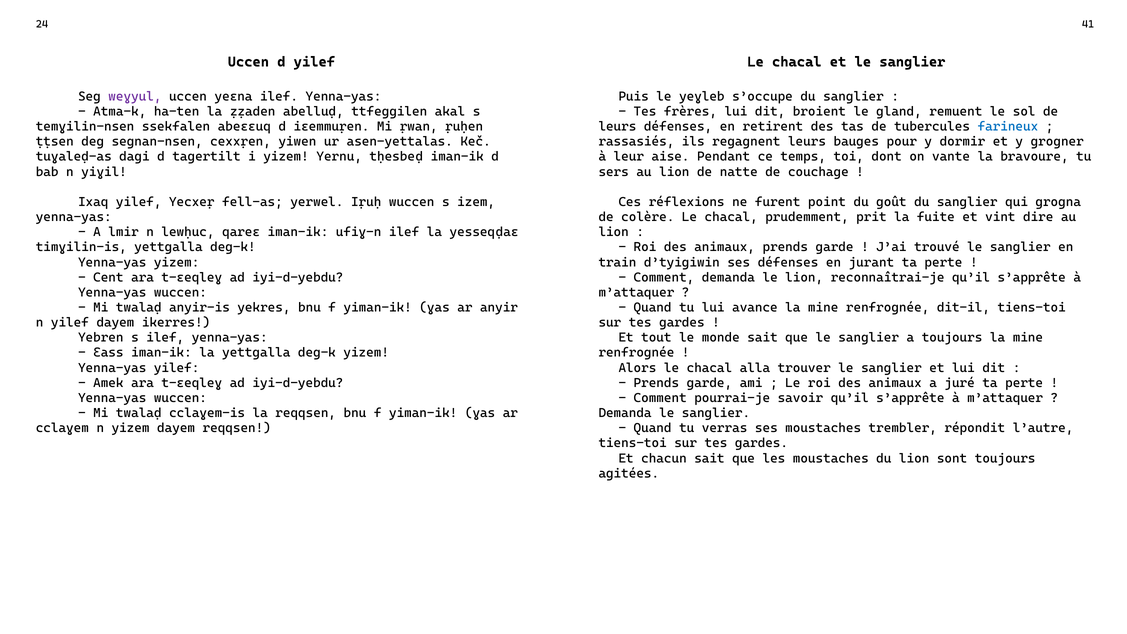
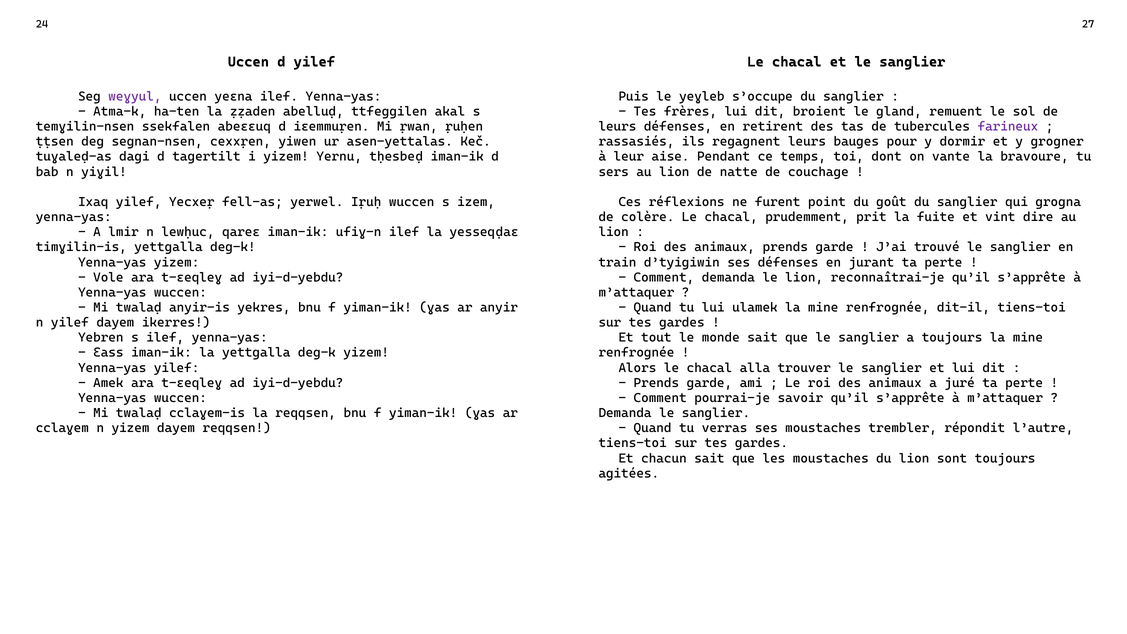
41: 41 -> 27
farineux colour: blue -> purple
Cent: Cent -> Vole
avance: avance -> ulamek
